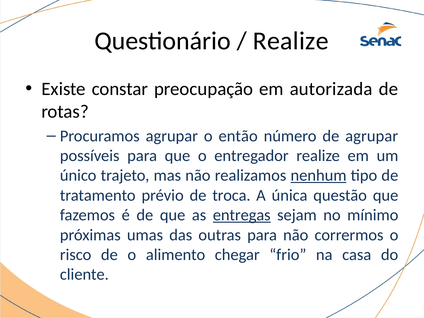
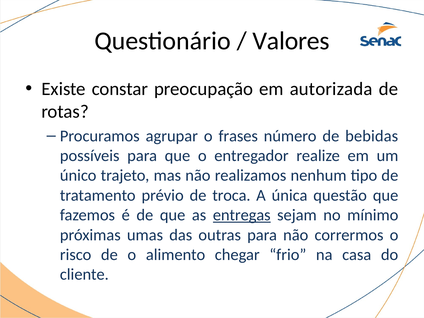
Realize at (291, 41): Realize -> Valores
então: então -> frases
de agrupar: agrupar -> bebidas
nenhum underline: present -> none
